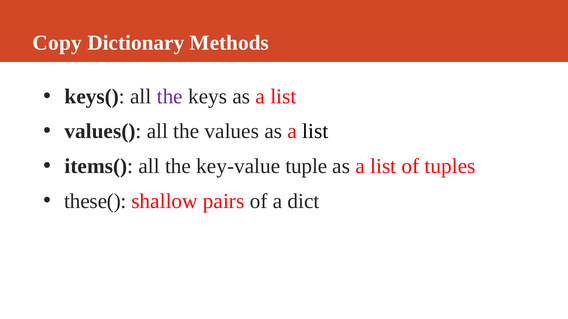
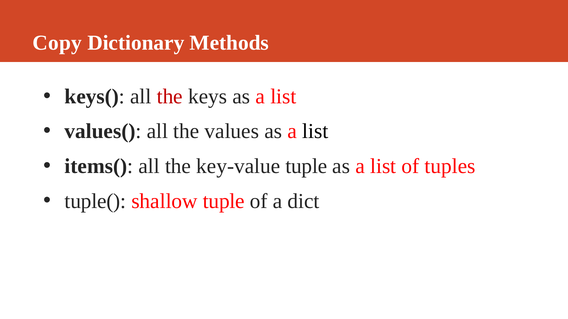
the at (170, 97) colour: purple -> red
these(: these( -> tuple(
shallow pairs: pairs -> tuple
